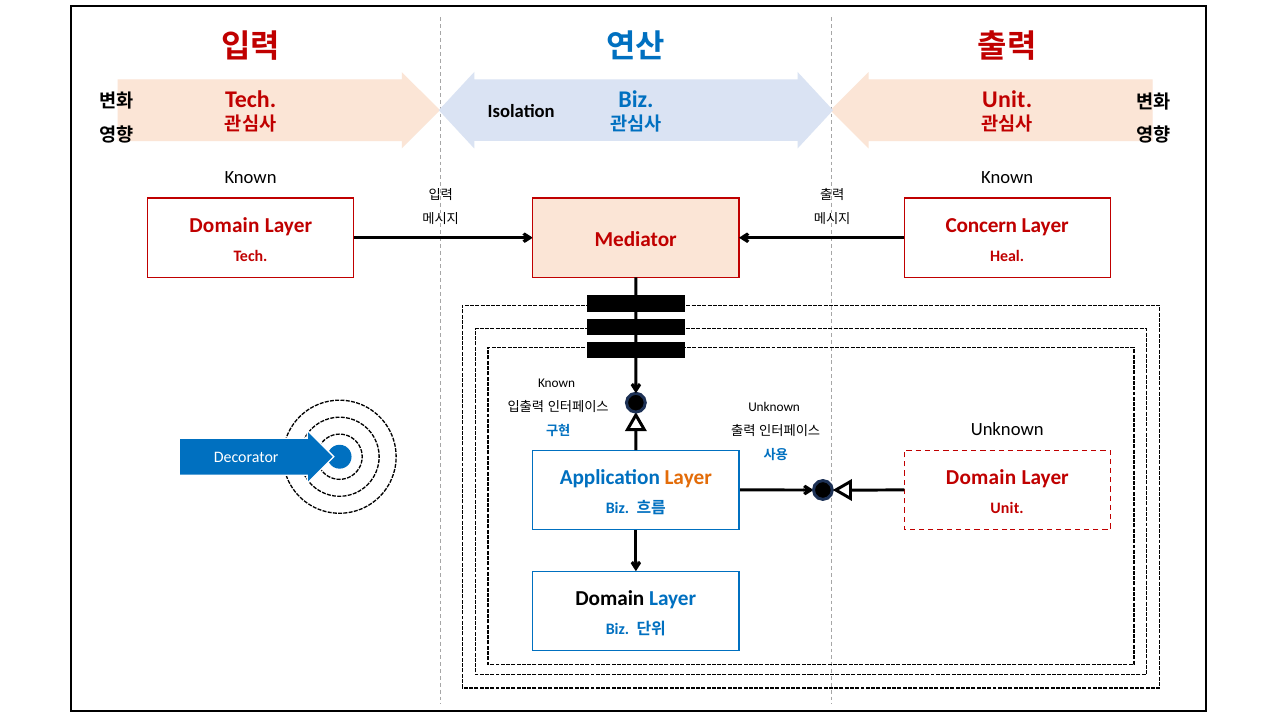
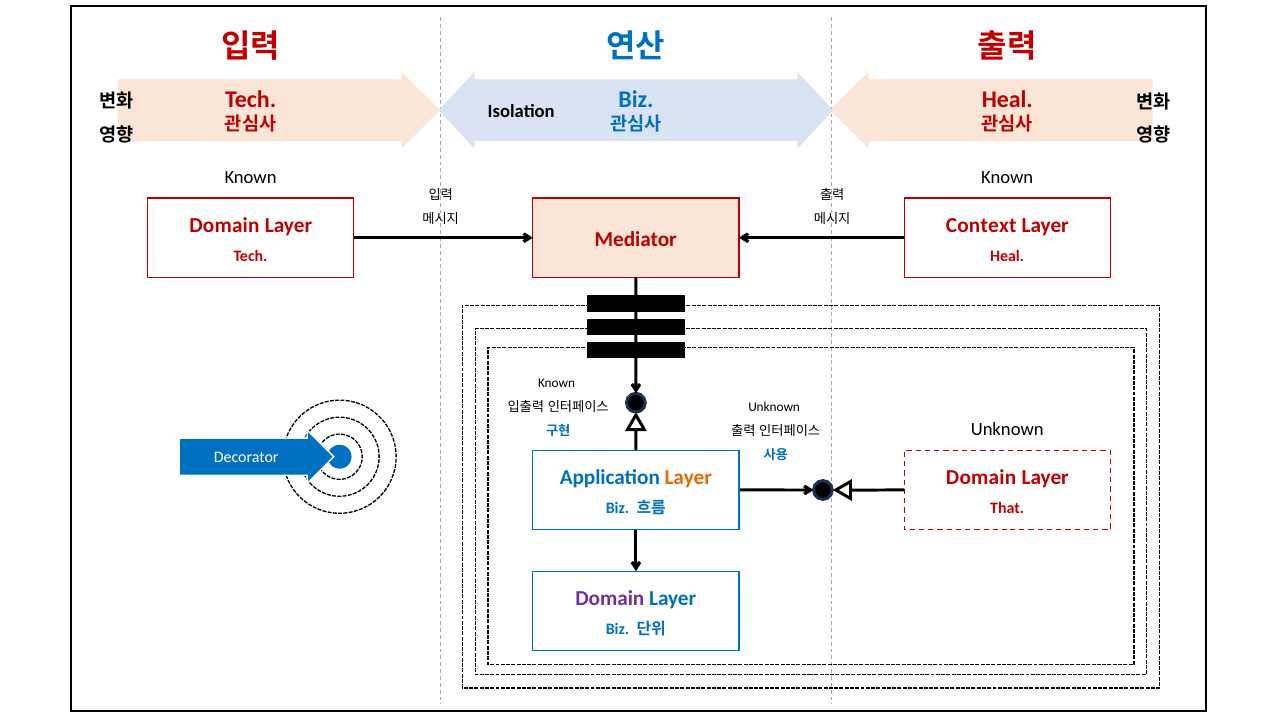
Unit at (1007, 100): Unit -> Heal
Concern: Concern -> Context
Unit at (1007, 508): Unit -> That
Domain at (610, 599) colour: black -> purple
